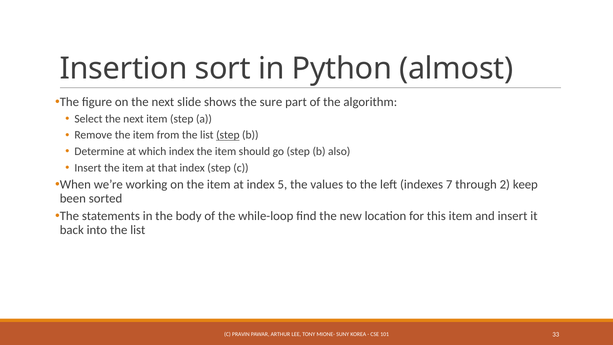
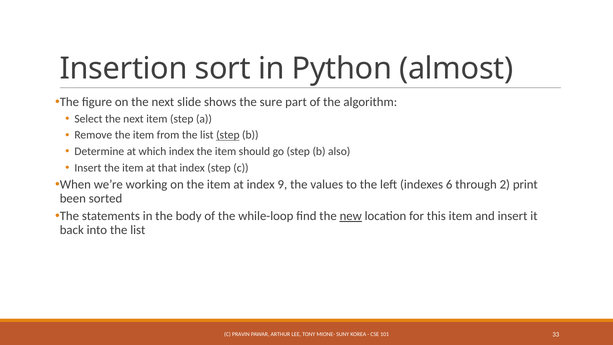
5: 5 -> 9
7: 7 -> 6
keep: keep -> print
new underline: none -> present
